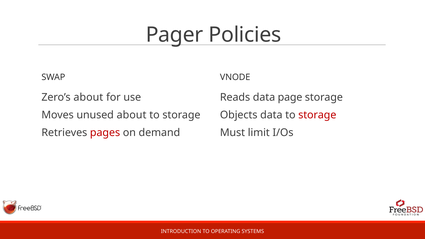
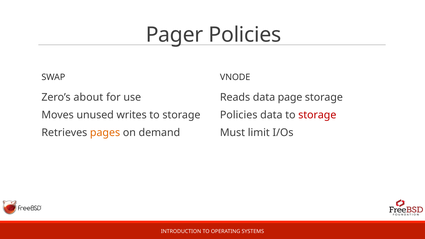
unused about: about -> writes
Objects at (239, 115): Objects -> Policies
pages colour: red -> orange
